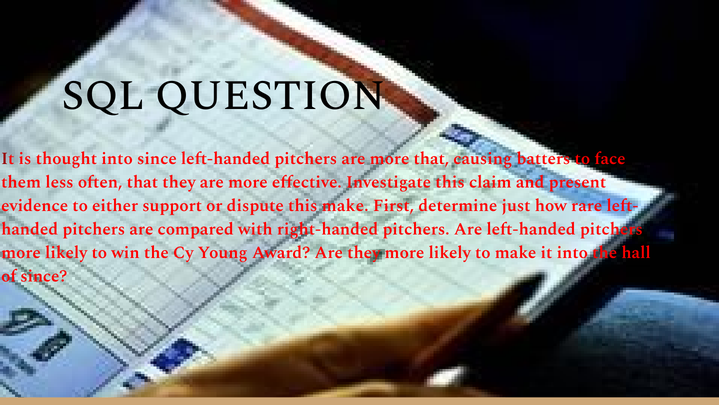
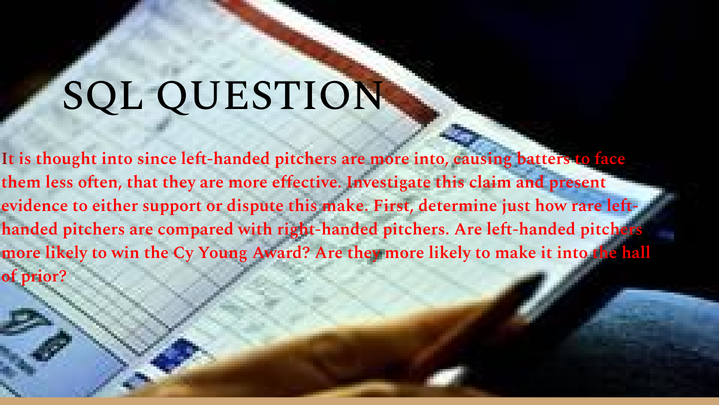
more that: that -> into
of since: since -> prior
